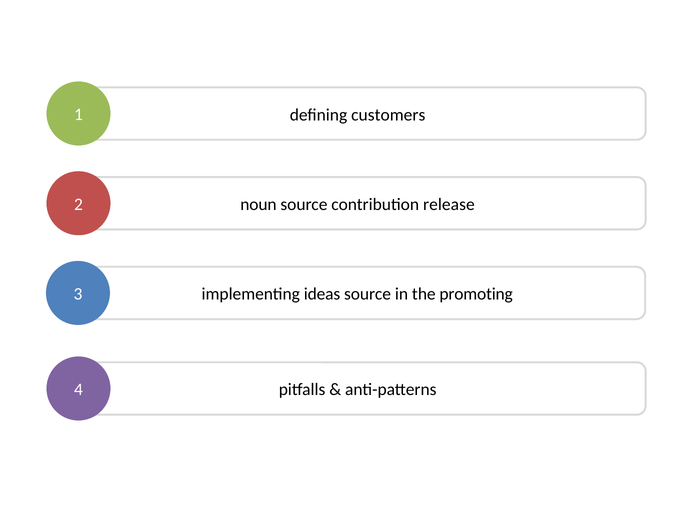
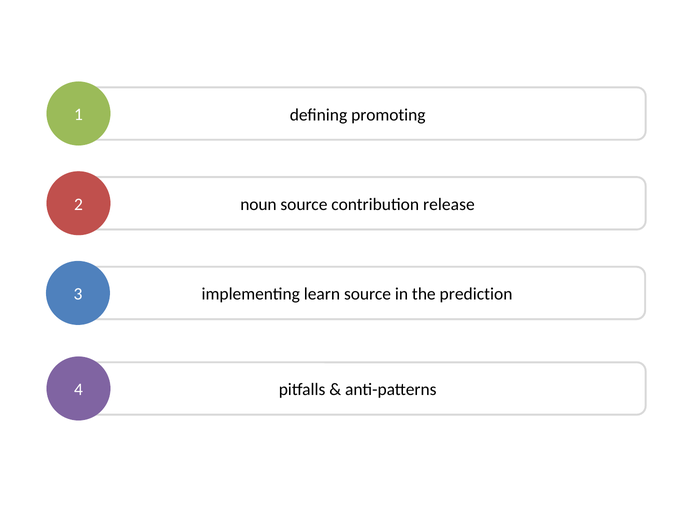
customers: customers -> promoting
ideas: ideas -> learn
promoting: promoting -> prediction
